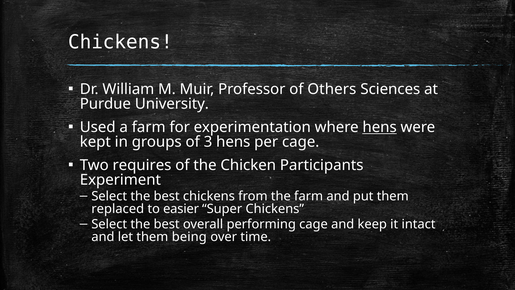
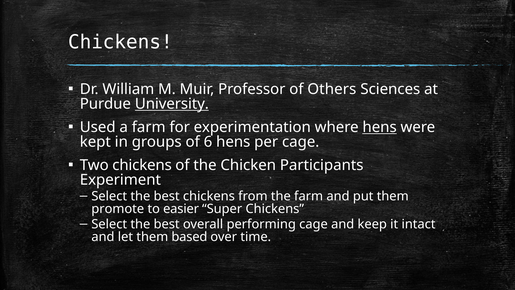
University underline: none -> present
3: 3 -> 6
Two requires: requires -> chickens
replaced: replaced -> promote
being: being -> based
